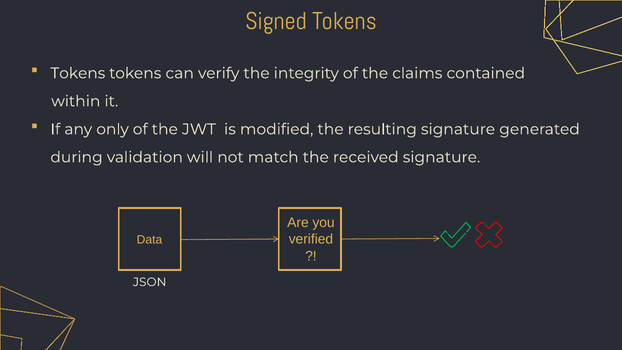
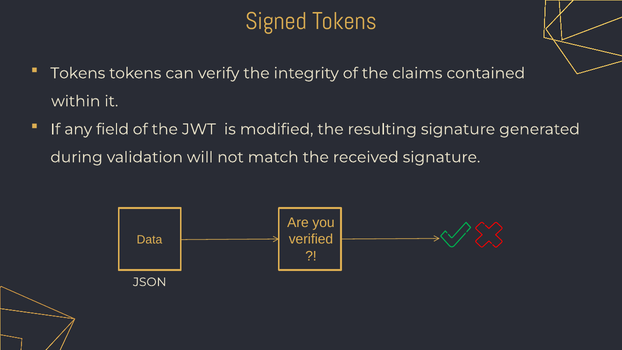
only: only -> field
